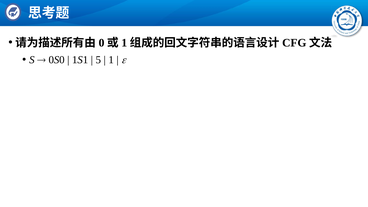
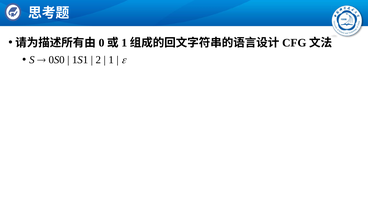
5: 5 -> 2
